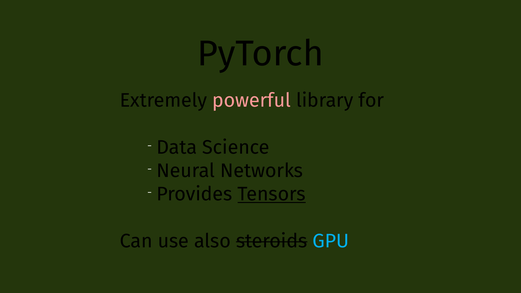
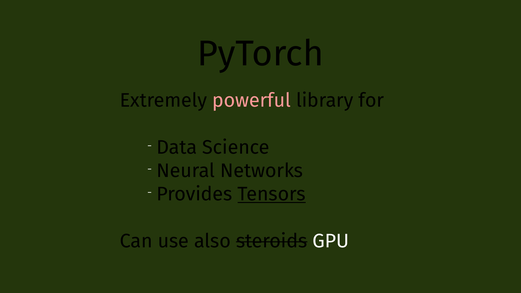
GPU colour: light blue -> white
